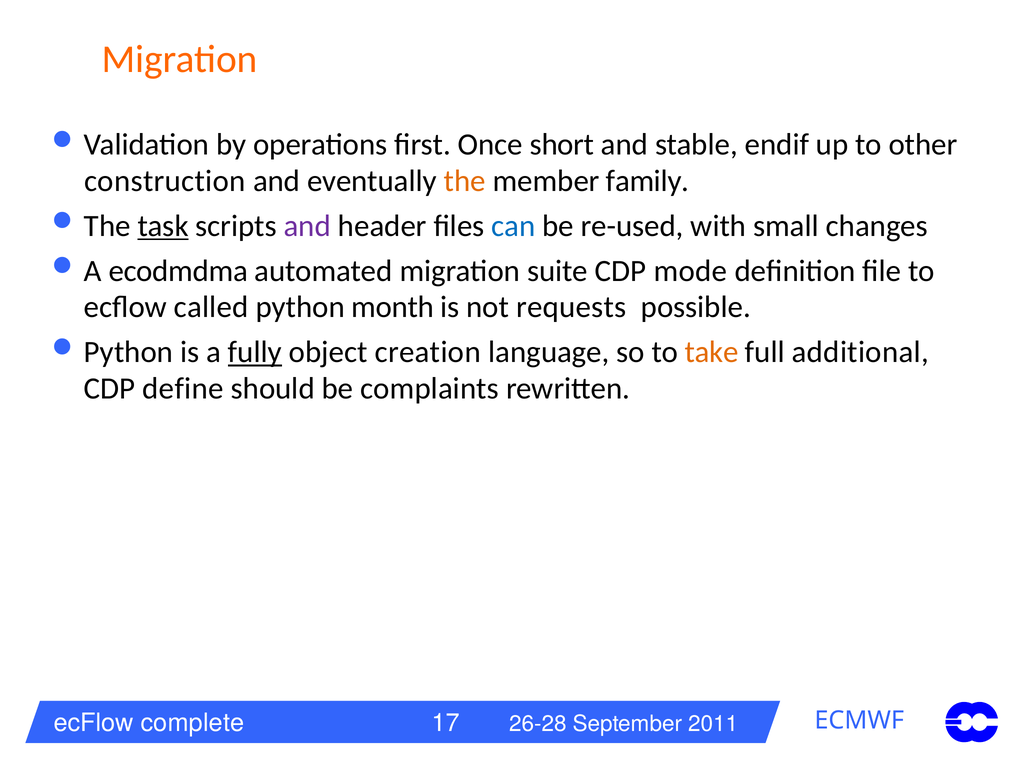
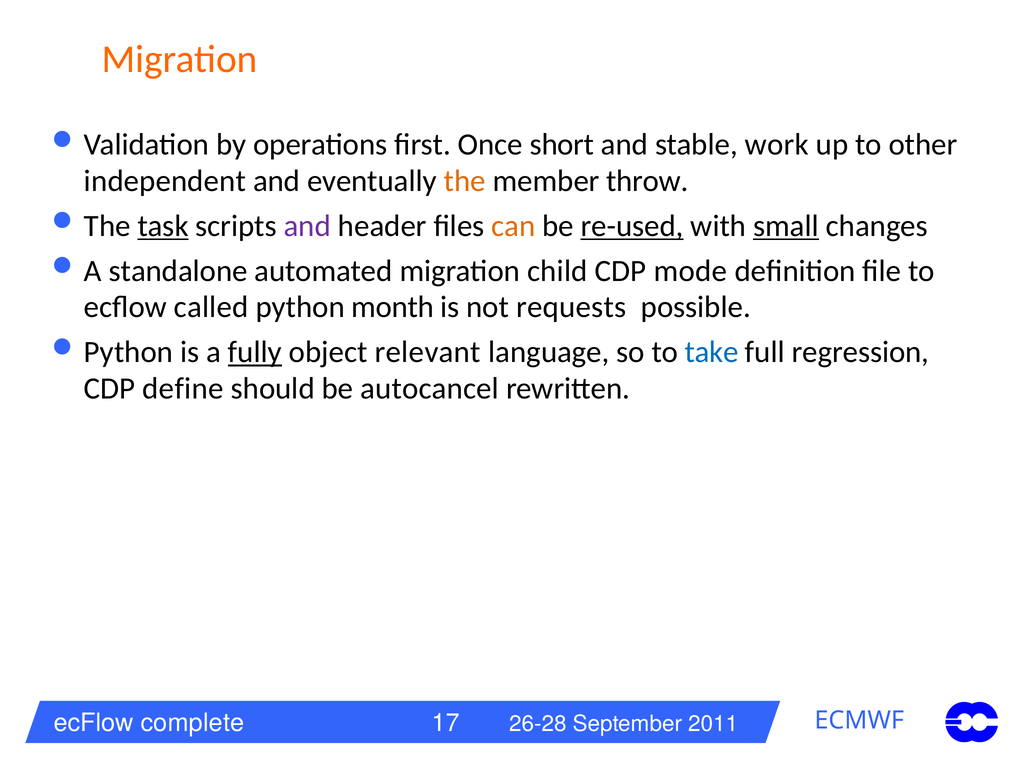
endif: endif -> work
construction: construction -> independent
family: family -> throw
can colour: blue -> orange
re-used underline: none -> present
small underline: none -> present
ecodmdma: ecodmdma -> standalone
suite: suite -> child
creation: creation -> relevant
take colour: orange -> blue
additional: additional -> regression
complaints: complaints -> autocancel
